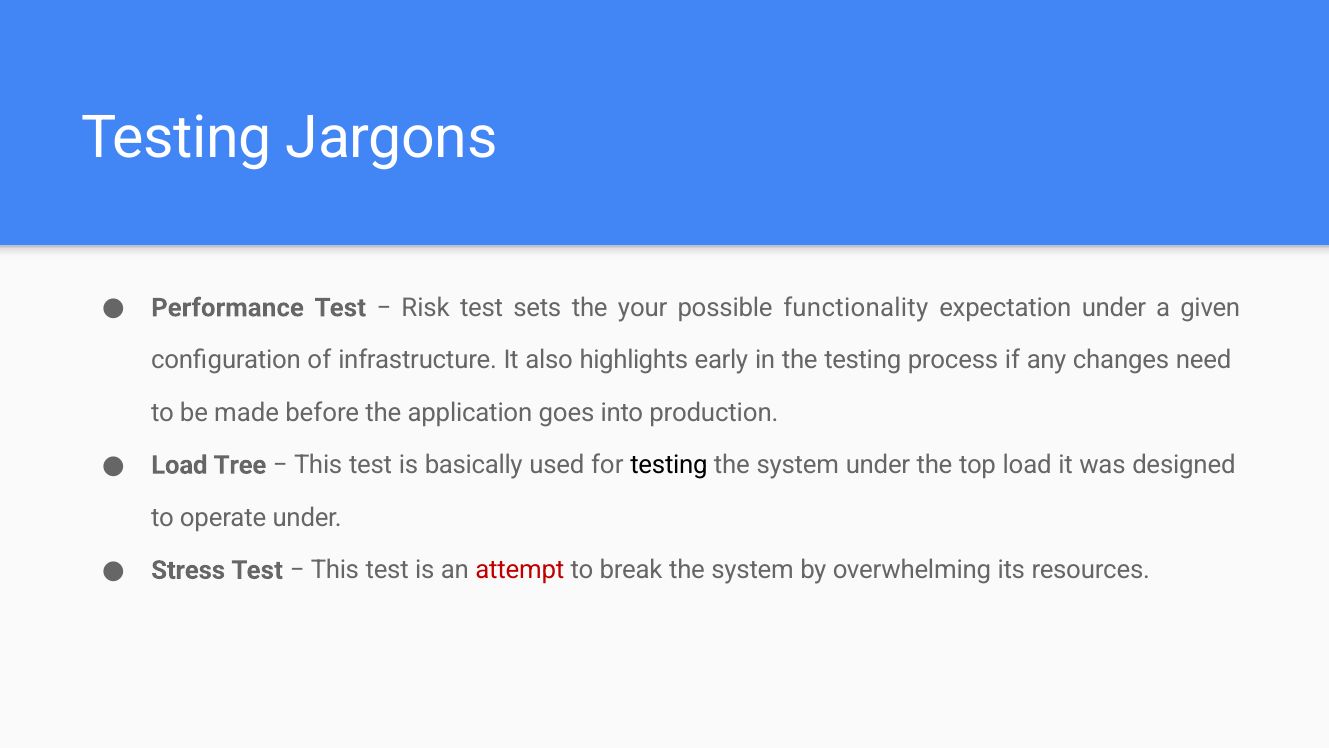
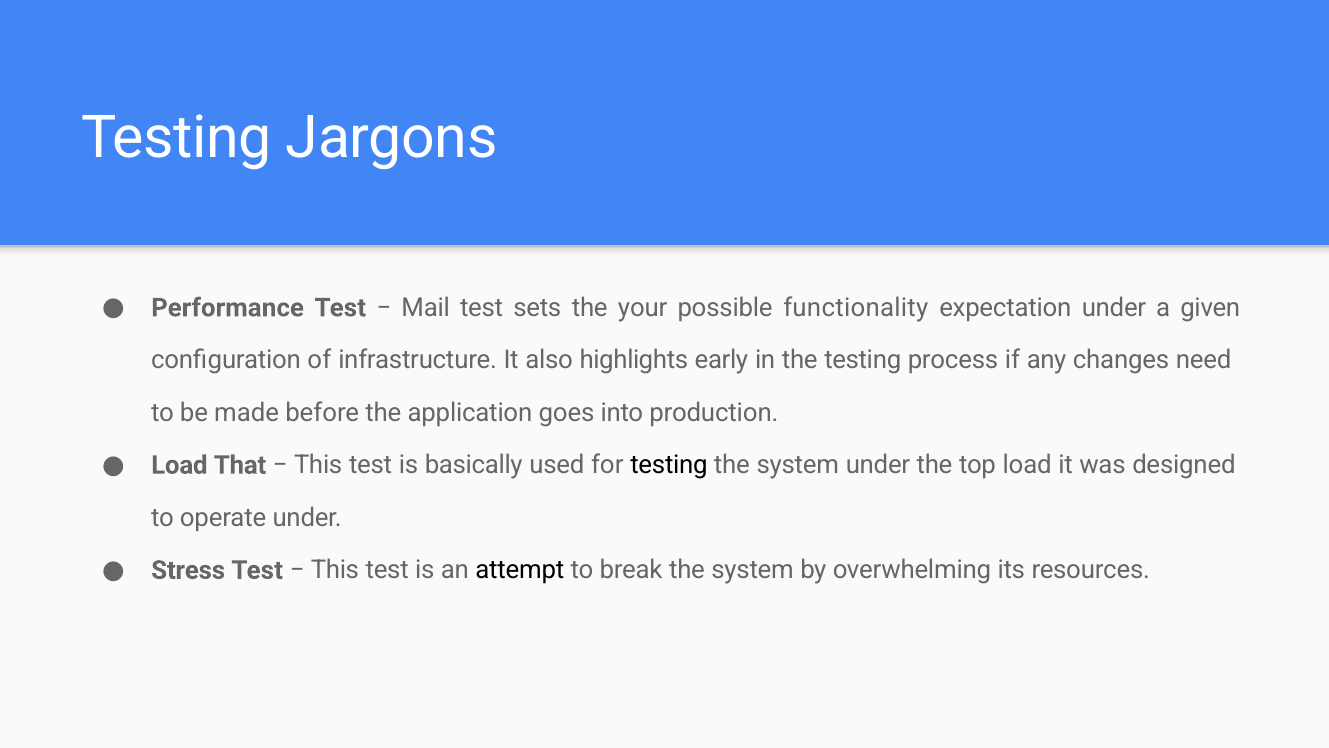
Risk: Risk -> Mail
Tree: Tree -> That
attempt colour: red -> black
